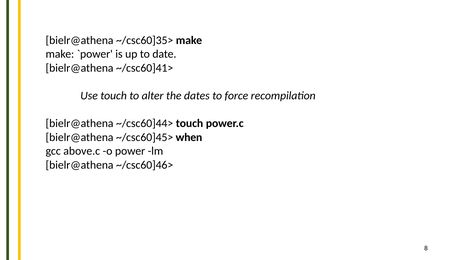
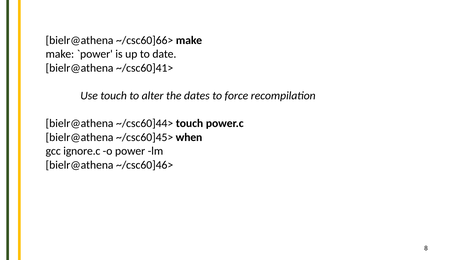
~/csc60]35>: ~/csc60]35> -> ~/csc60]66>
above.c: above.c -> ignore.c
